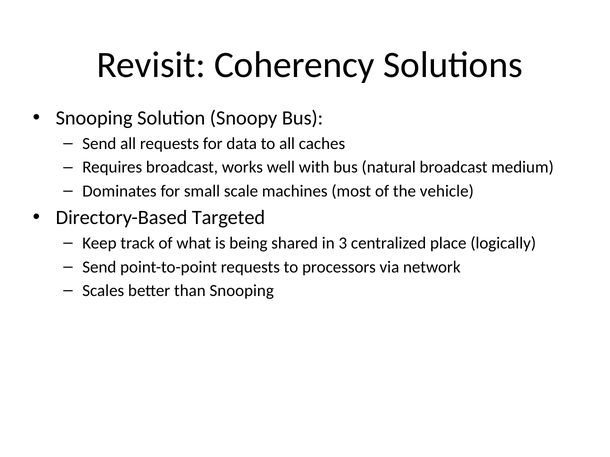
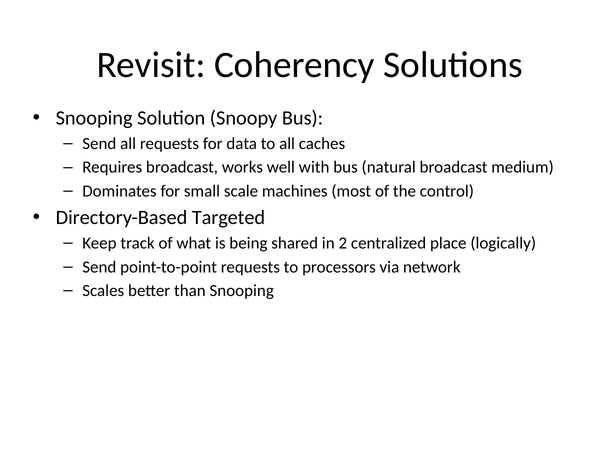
vehicle: vehicle -> control
3: 3 -> 2
